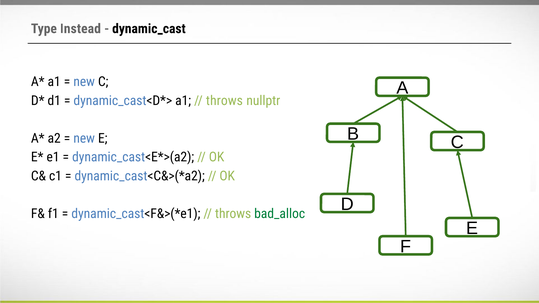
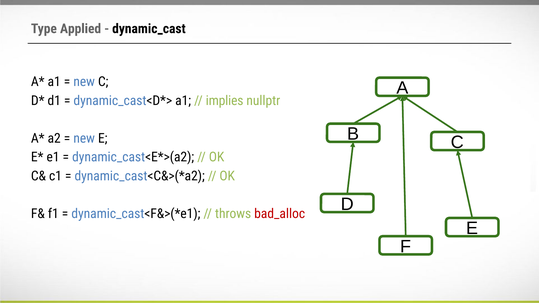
Instead: Instead -> Applied
throws at (224, 101): throws -> implies
bad_alloc colour: green -> red
